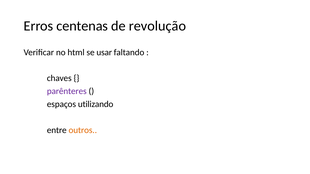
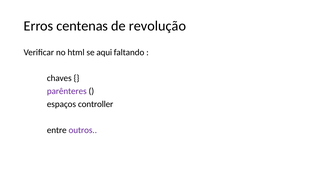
usar: usar -> aqui
utilizando: utilizando -> controller
outros colour: orange -> purple
